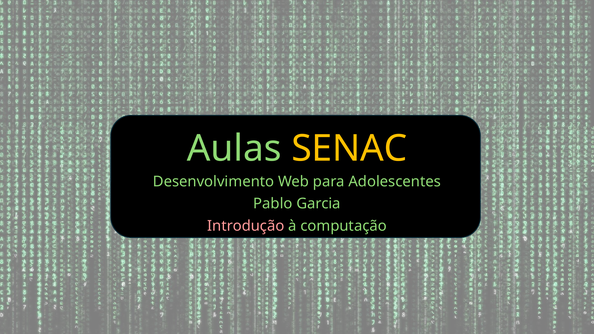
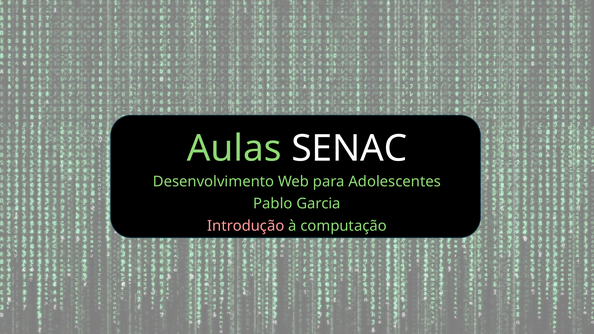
SENAC colour: yellow -> white
